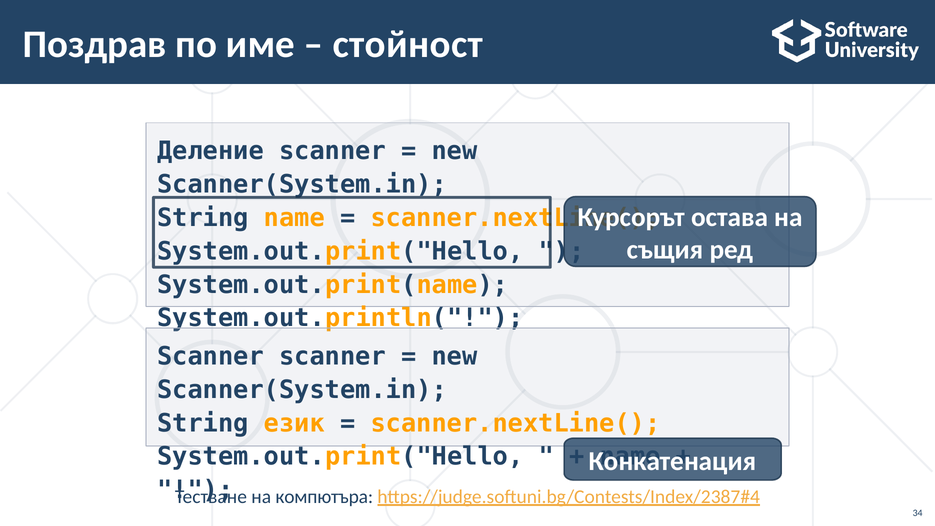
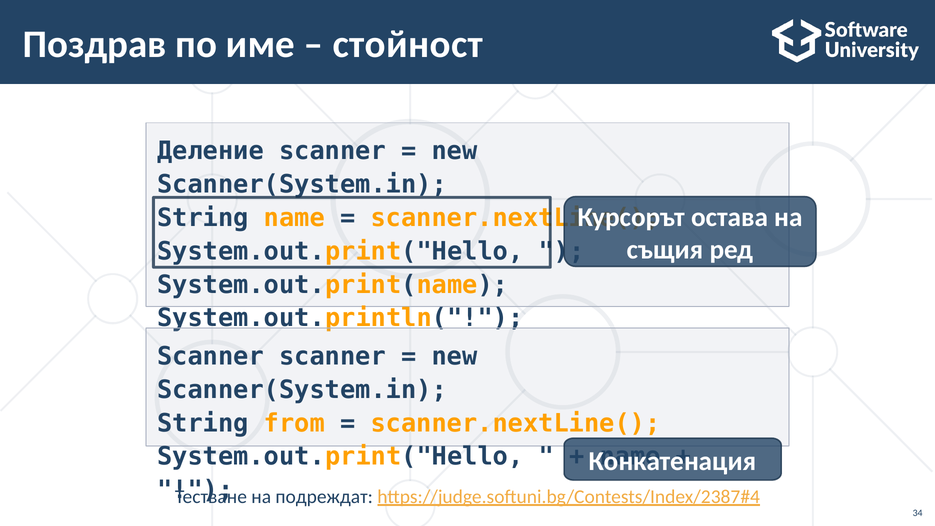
език: език -> from
компютъра: компютъра -> подреждат
